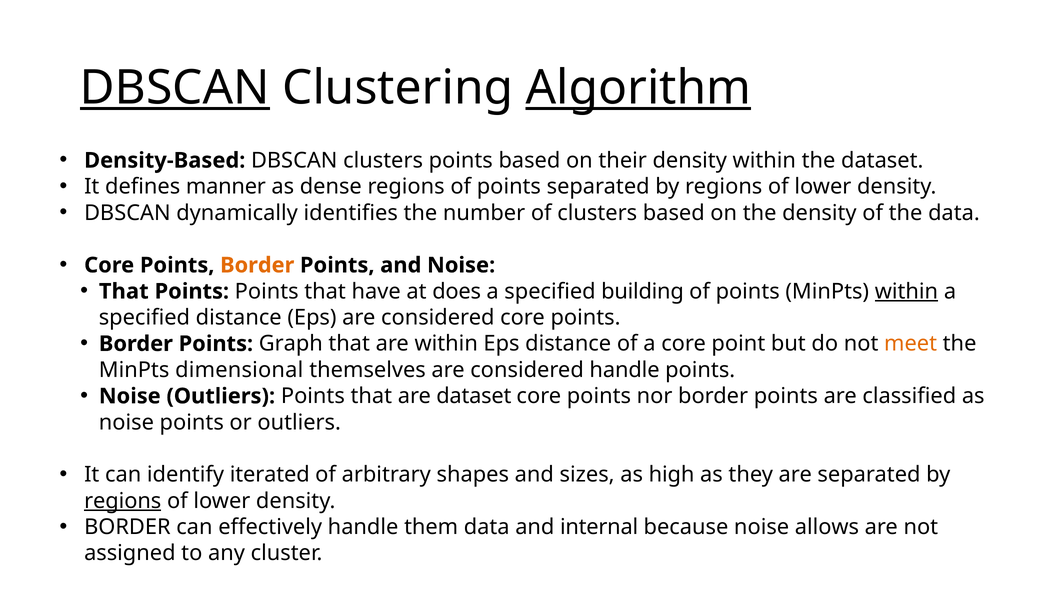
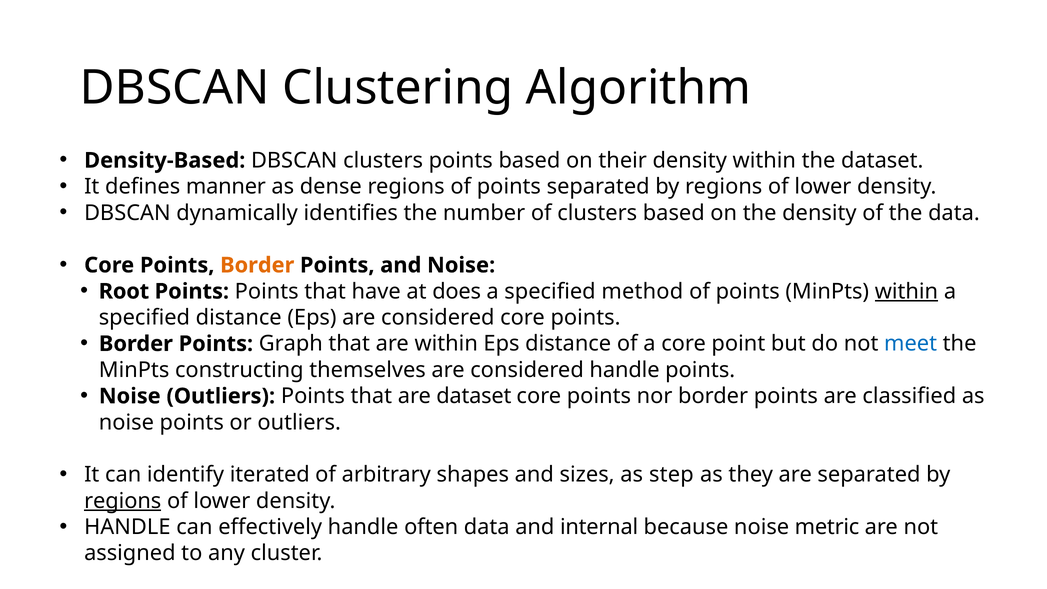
DBSCAN at (175, 88) underline: present -> none
Algorithm underline: present -> none
That at (124, 291): That -> Root
building: building -> method
meet colour: orange -> blue
dimensional: dimensional -> constructing
high: high -> step
BORDER at (127, 527): BORDER -> HANDLE
them: them -> often
allows: allows -> metric
